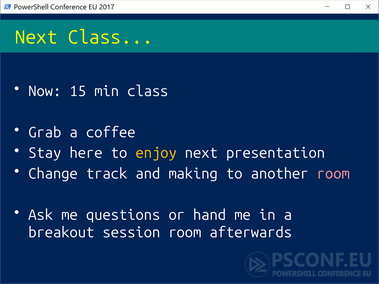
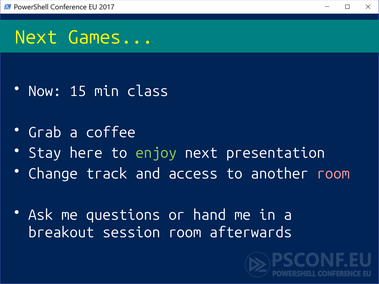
Next Class: Class -> Games
enjoy colour: yellow -> light green
making: making -> access
